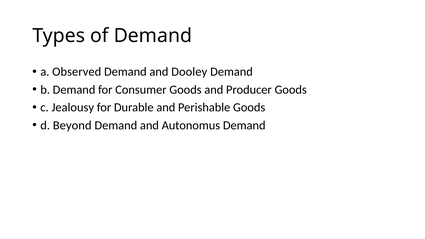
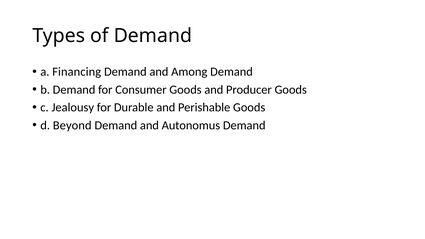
Observed: Observed -> Financing
Dooley: Dooley -> Among
